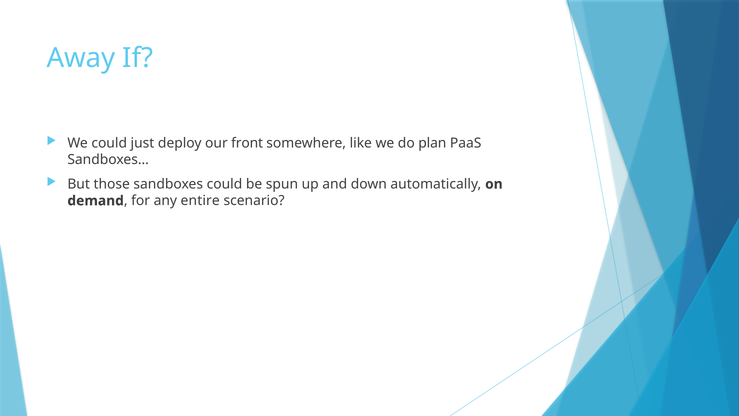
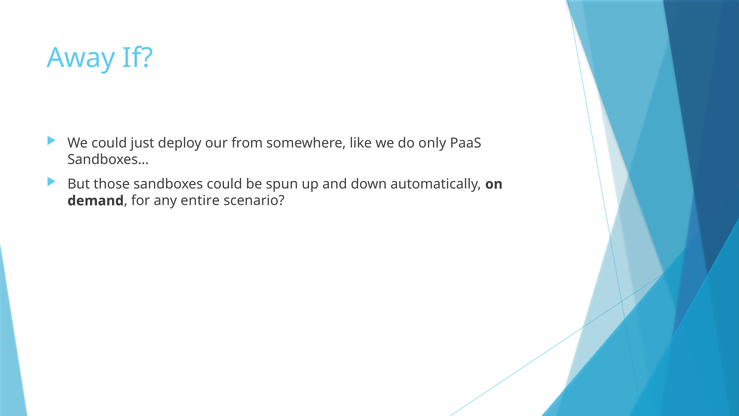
front: front -> from
plan: plan -> only
